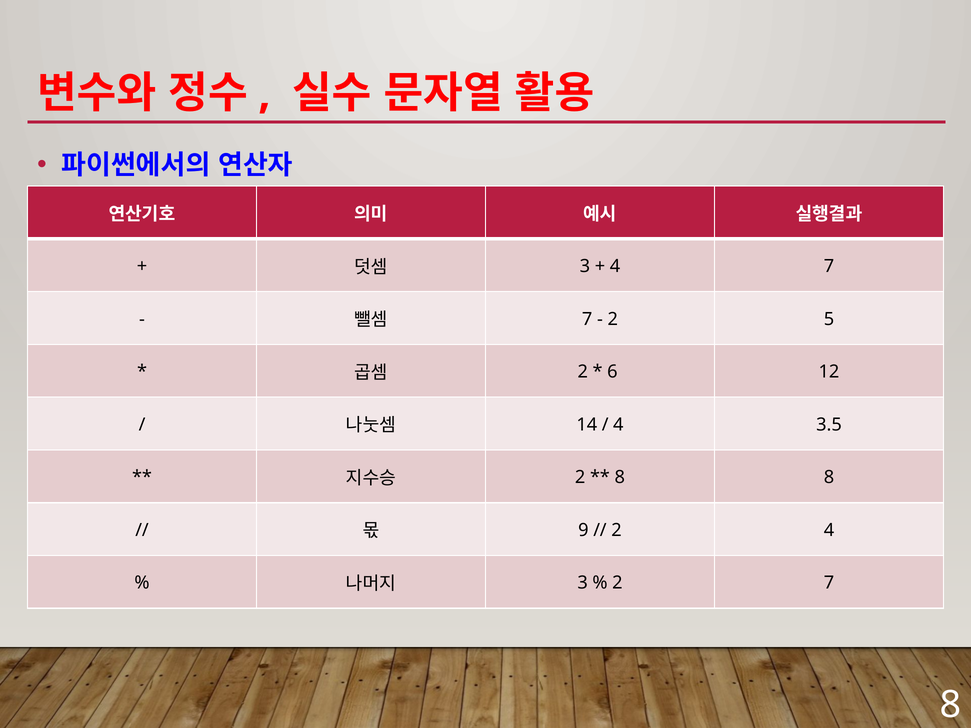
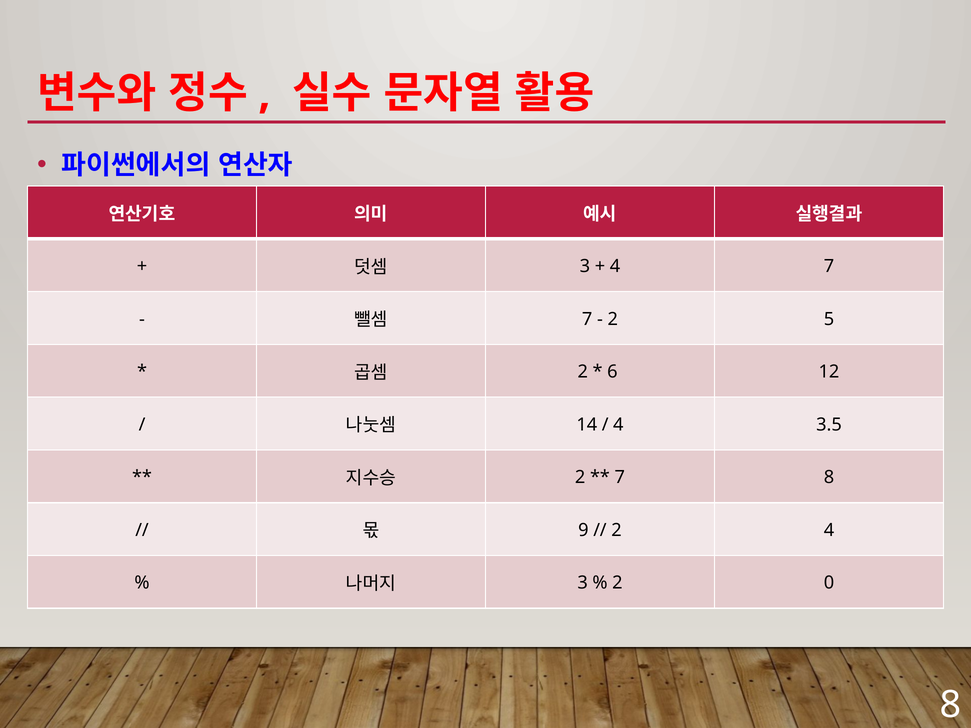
8 at (620, 478): 8 -> 7
2 7: 7 -> 0
